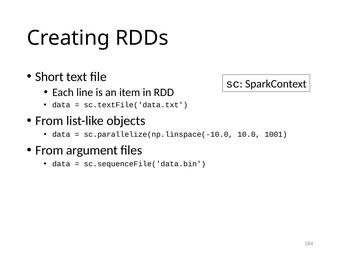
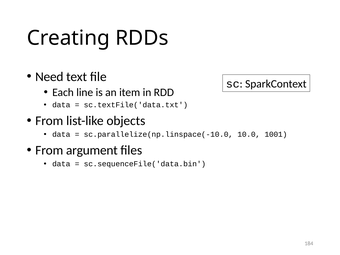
Short: Short -> Need
